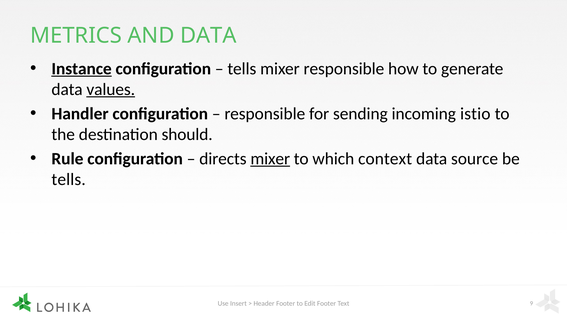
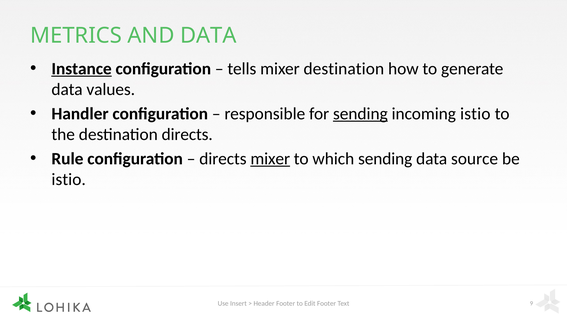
mixer responsible: responsible -> destination
values underline: present -> none
sending at (360, 114) underline: none -> present
destination should: should -> directs
which context: context -> sending
tells at (69, 179): tells -> istio
